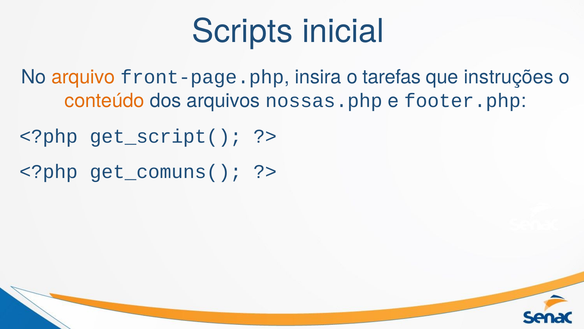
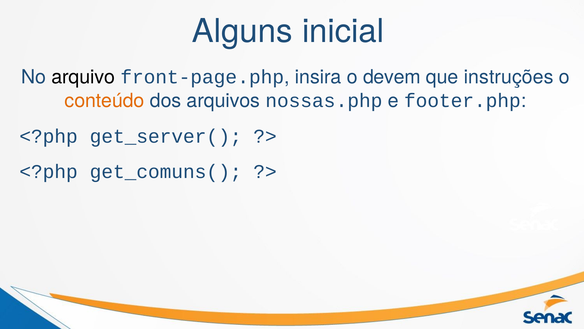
Scripts: Scripts -> Alguns
arquivo colour: orange -> black
tarefas: tarefas -> devem
get_script(: get_script( -> get_server(
